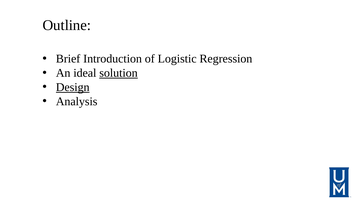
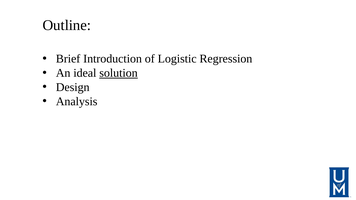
Design underline: present -> none
